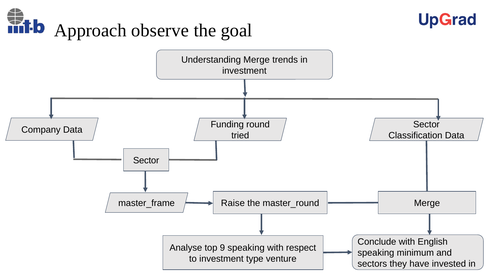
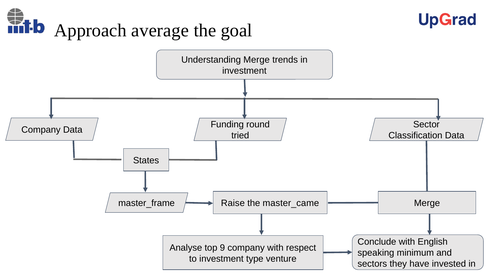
observe: observe -> average
Sector at (146, 160): Sector -> States
master_round: master_round -> master_came
9 speaking: speaking -> company
